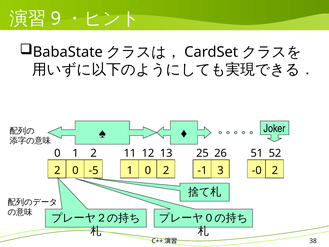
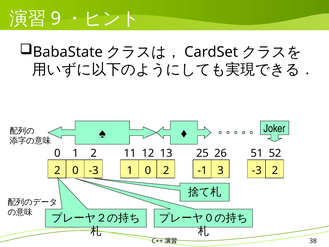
-0 at (257, 170): -0 -> -3
-5 at (94, 170): -5 -> -3
